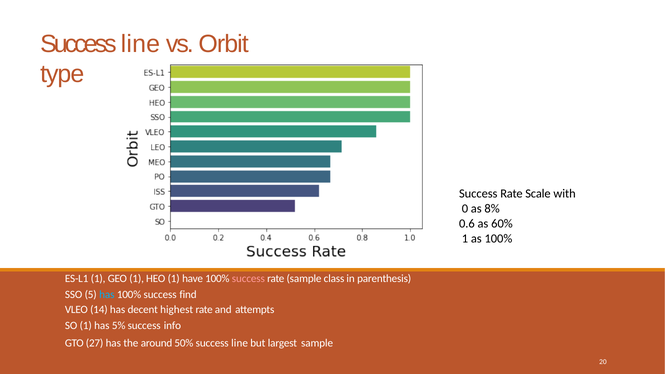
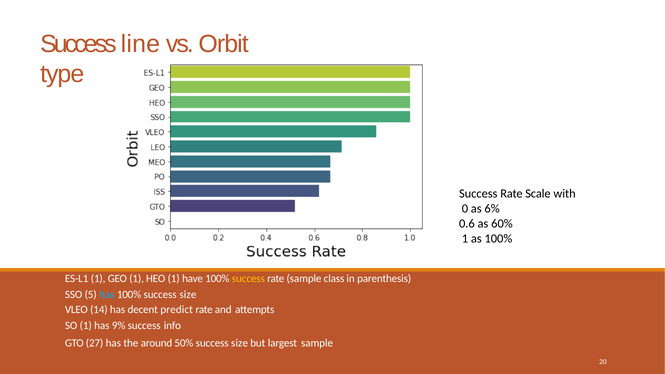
8%: 8% -> 6%
success at (248, 279) colour: pink -> yellow
100% success find: find -> size
highest: highest -> predict
5%: 5% -> 9%
50% success line: line -> size
